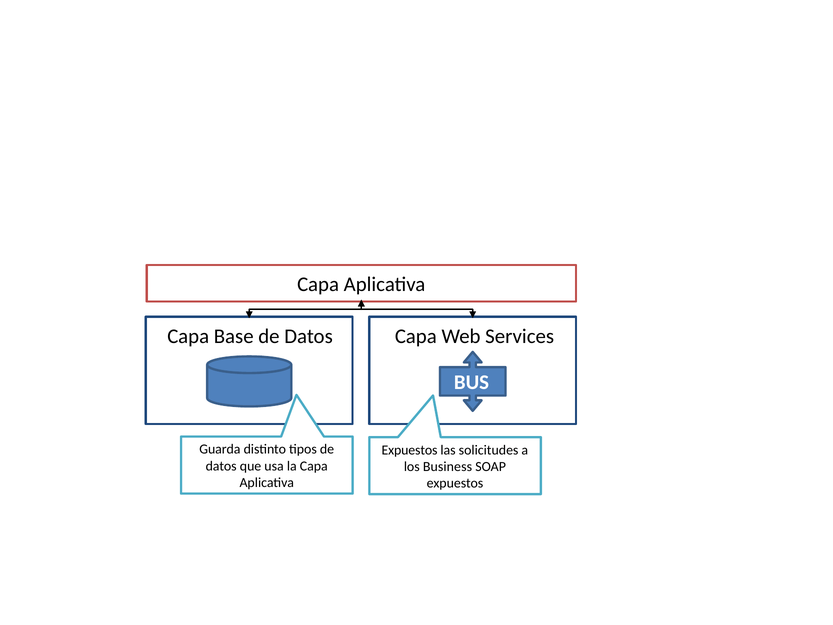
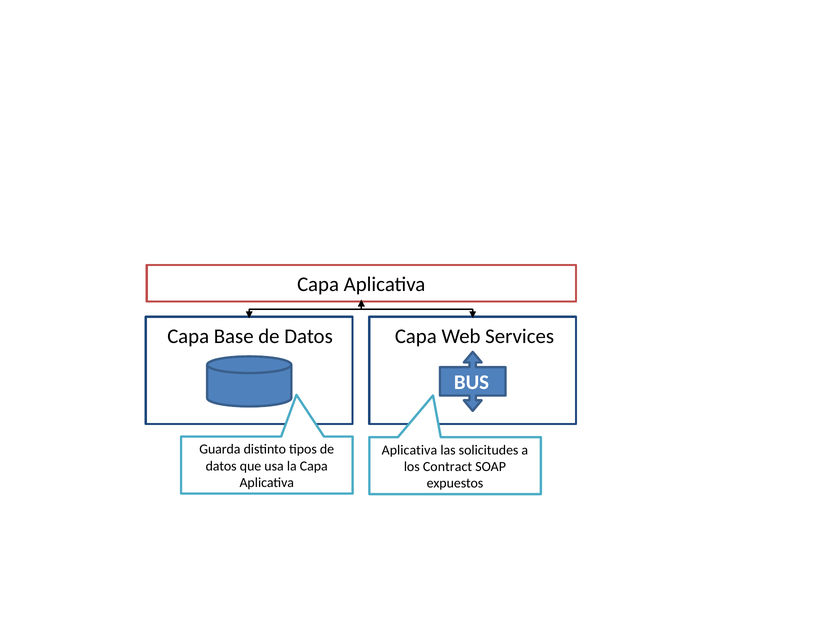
Expuestos at (410, 450): Expuestos -> Aplicativa
Business: Business -> Contract
